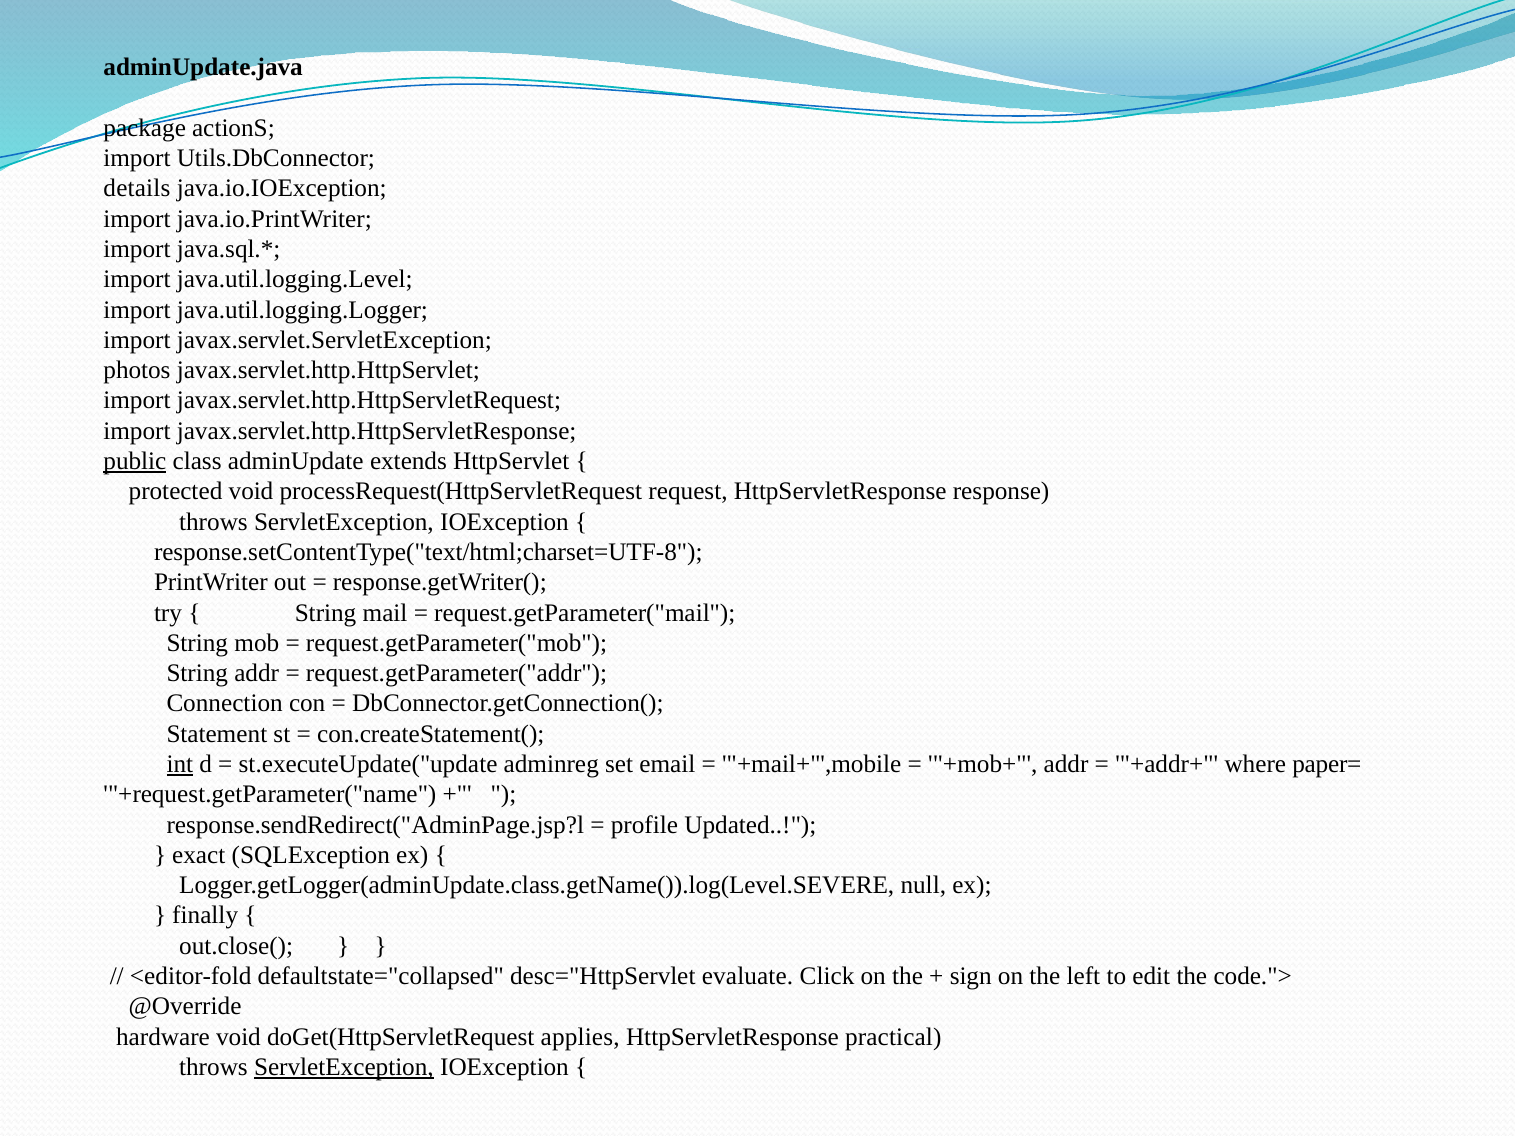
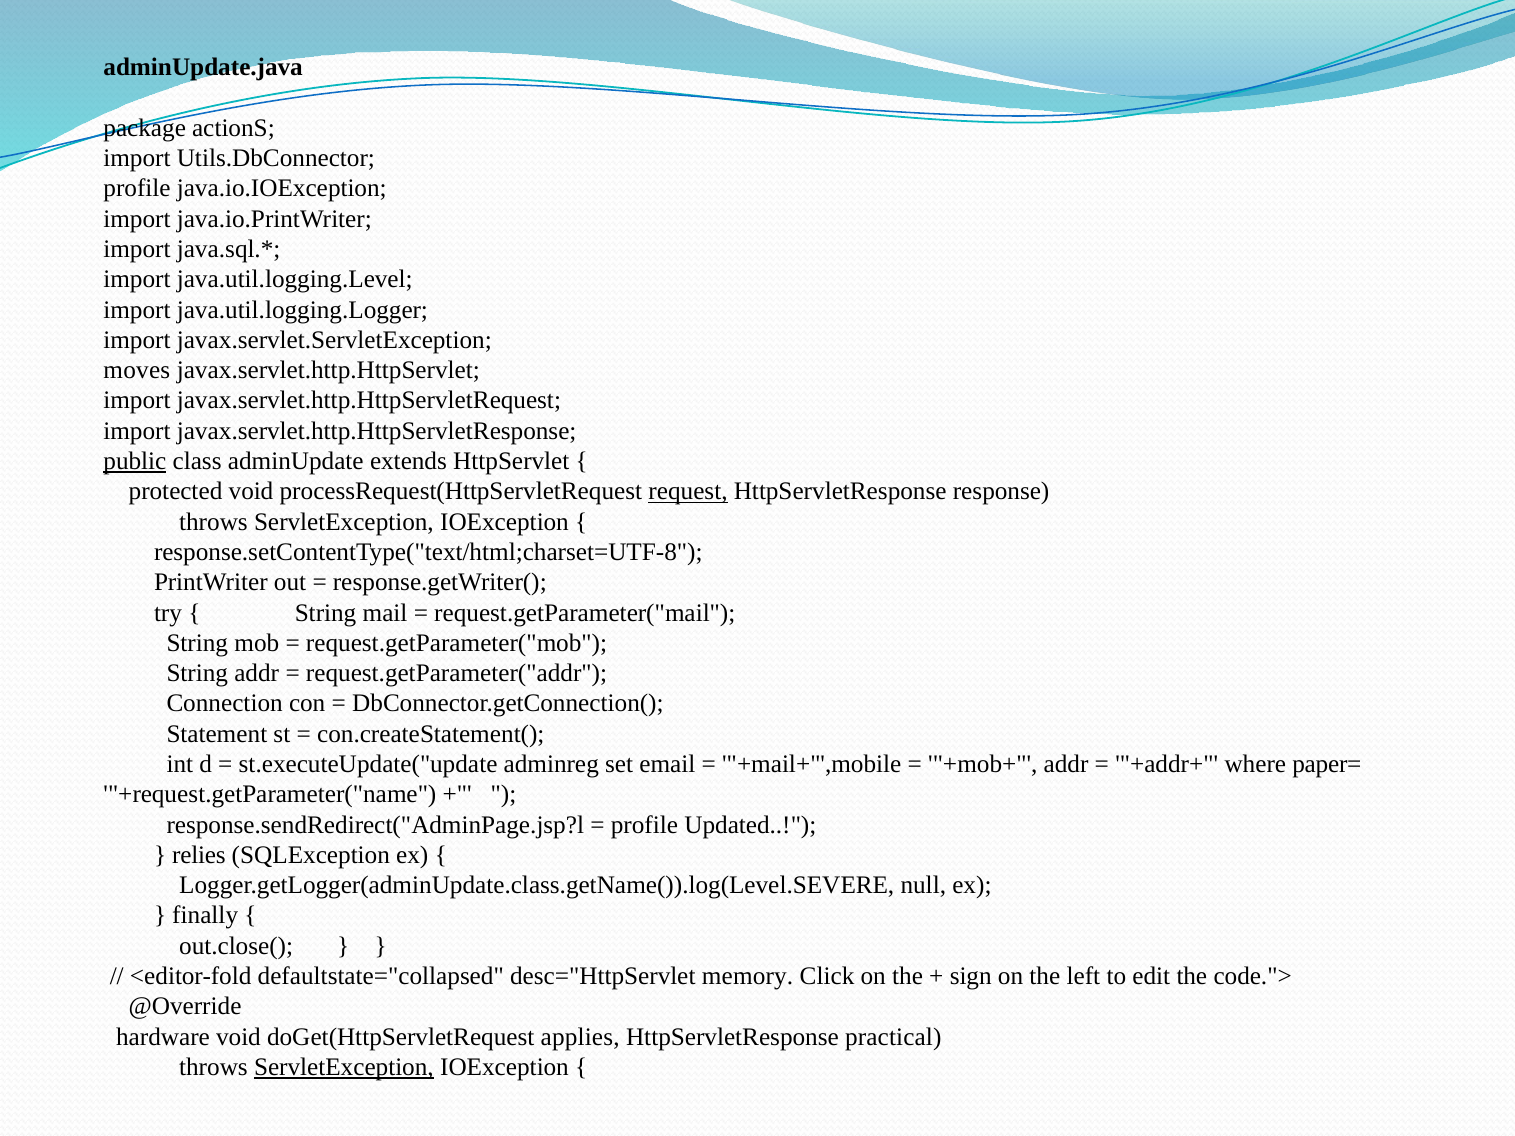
details at (137, 189): details -> profile
photos: photos -> moves
request underline: none -> present
int underline: present -> none
exact: exact -> relies
evaluate: evaluate -> memory
